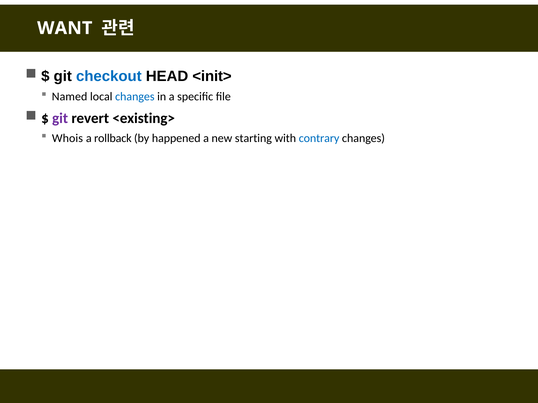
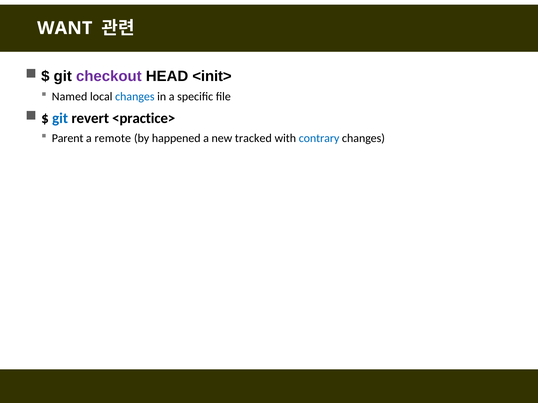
checkout colour: blue -> purple
git at (60, 118) colour: purple -> blue
<existing>: <existing> -> <practice>
Whois: Whois -> Parent
rollback: rollback -> remote
starting: starting -> tracked
